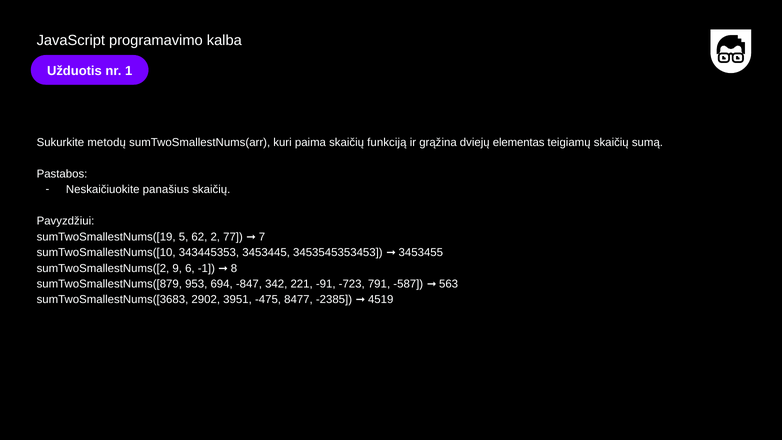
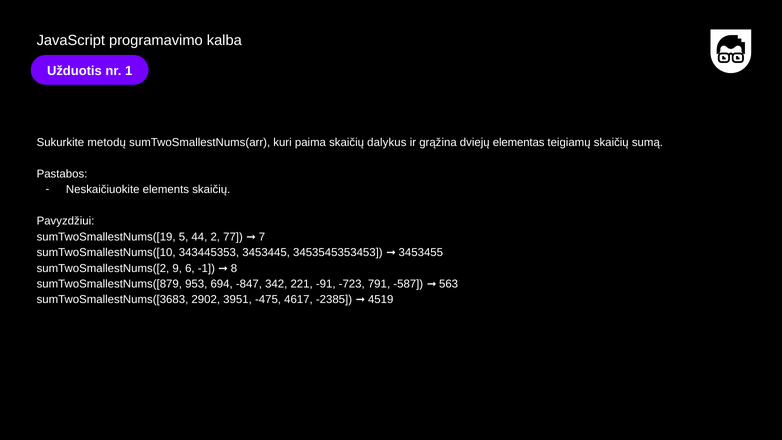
funkciją: funkciją -> dalykus
panašius: panašius -> elements
62: 62 -> 44
8477: 8477 -> 4617
